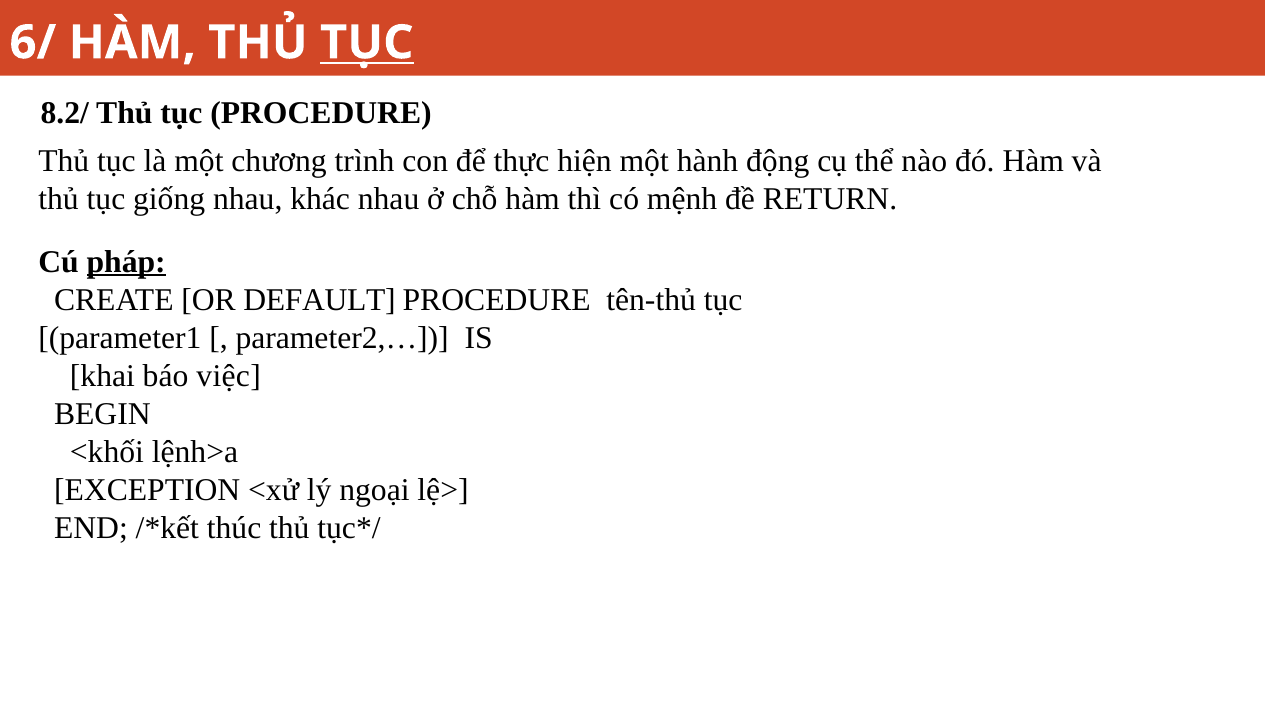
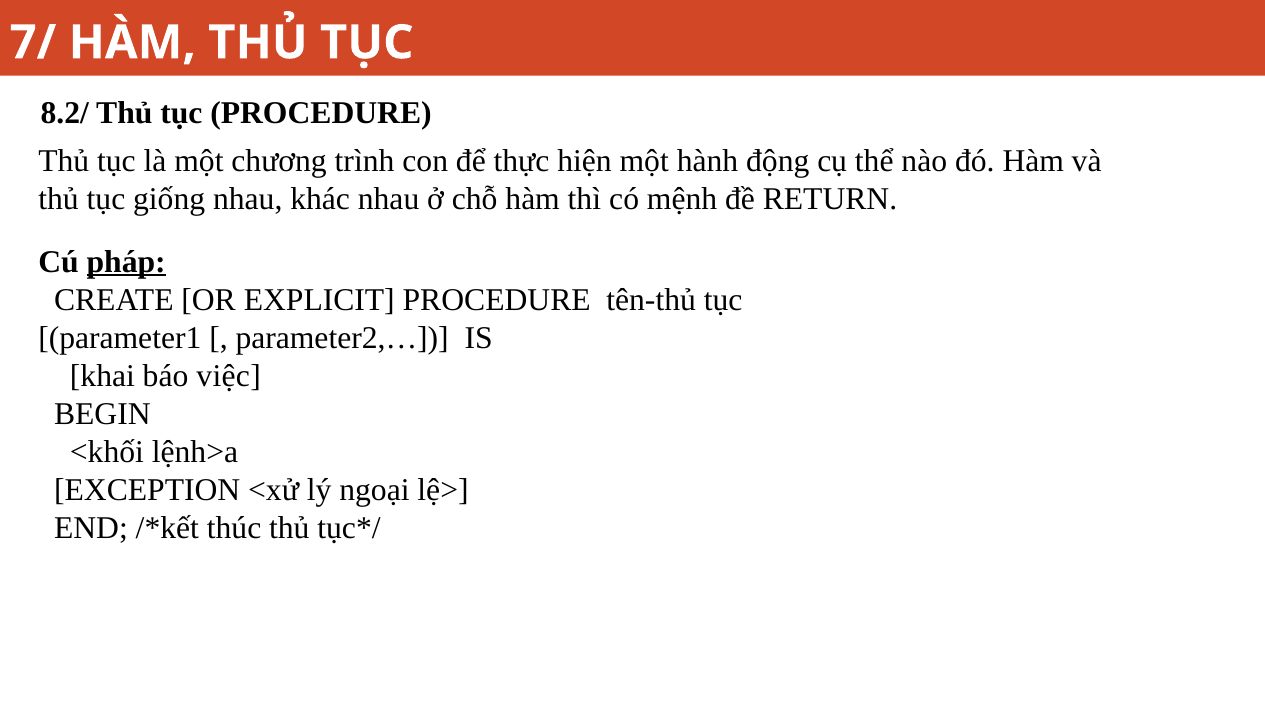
6/: 6/ -> 7/
TỤC at (367, 43) underline: present -> none
DEFAULT: DEFAULT -> EXPLICIT
